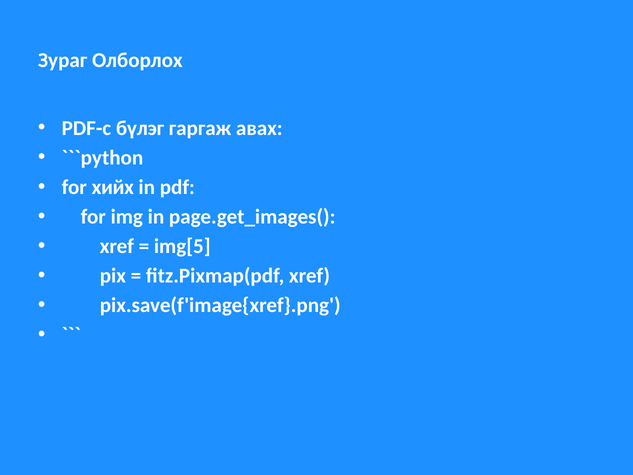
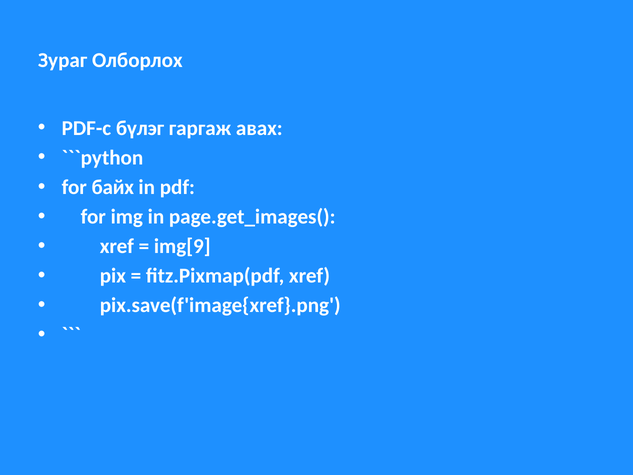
хийх: хийх -> байх
img[5: img[5 -> img[9
